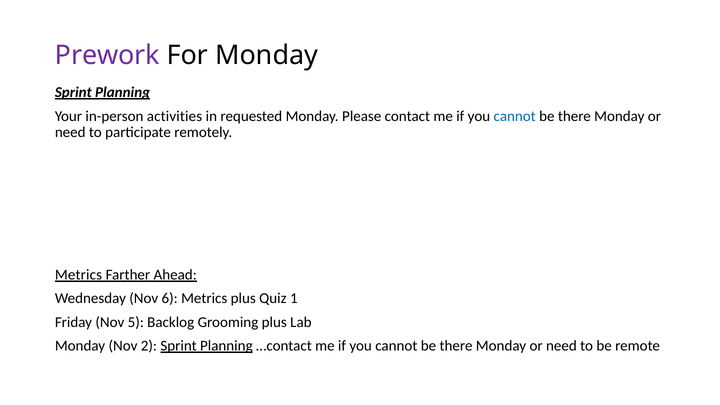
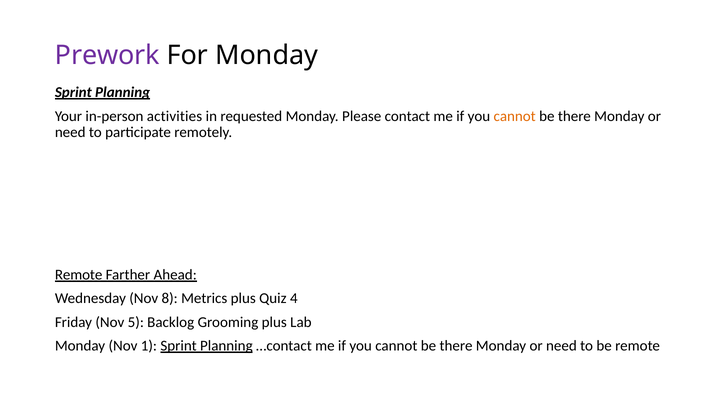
cannot at (515, 116) colour: blue -> orange
Metrics at (79, 275): Metrics -> Remote
6: 6 -> 8
1: 1 -> 4
2: 2 -> 1
